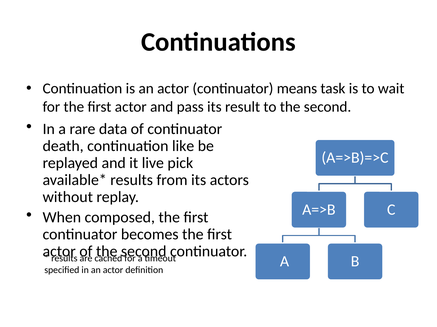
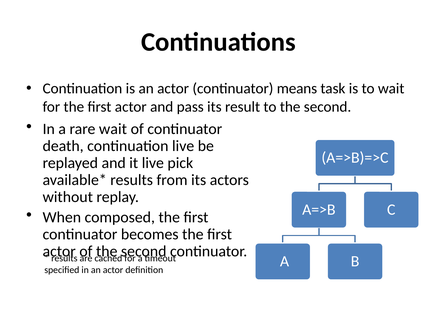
rare data: data -> wait
continuation like: like -> live
